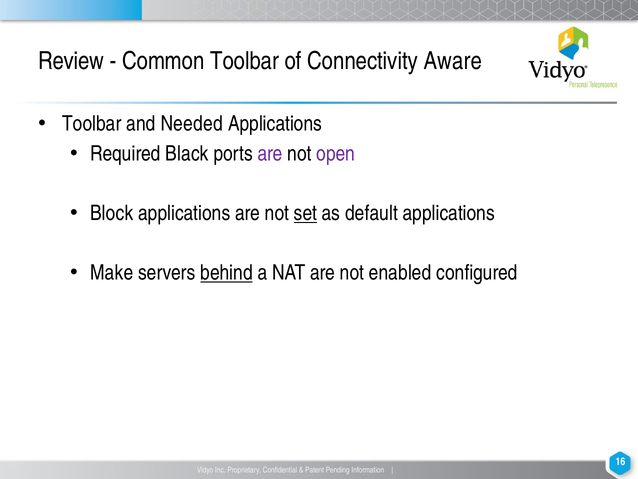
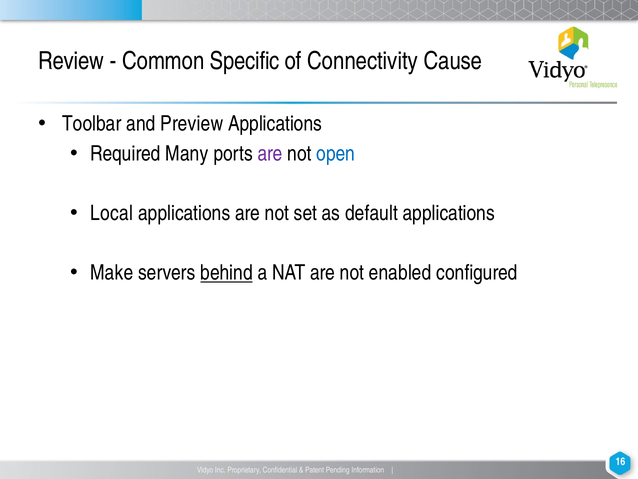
Common Toolbar: Toolbar -> Specific
Aware: Aware -> Cause
Needed: Needed -> Preview
Black: Black -> Many
open colour: purple -> blue
Block: Block -> Local
set underline: present -> none
